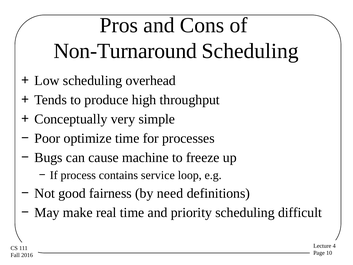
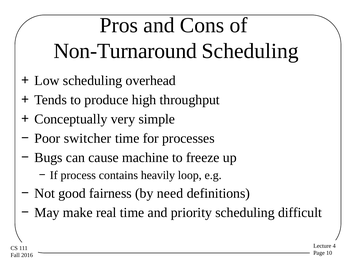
optimize: optimize -> switcher
service: service -> heavily
